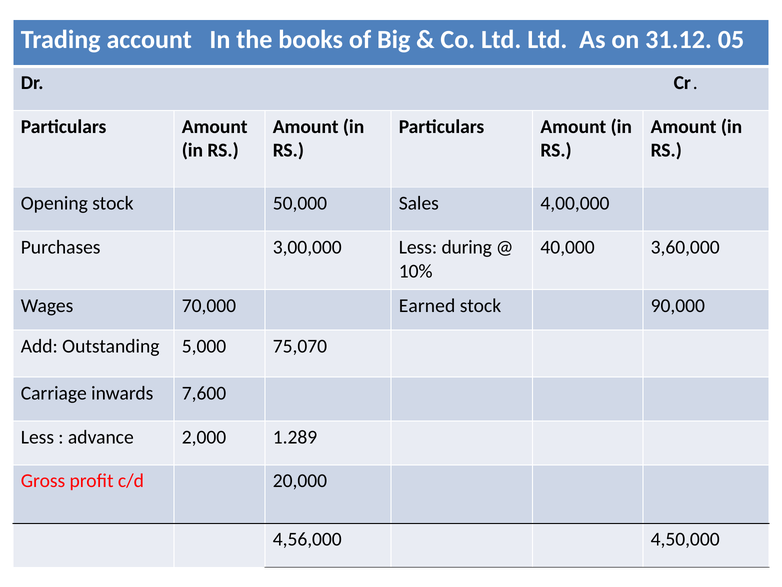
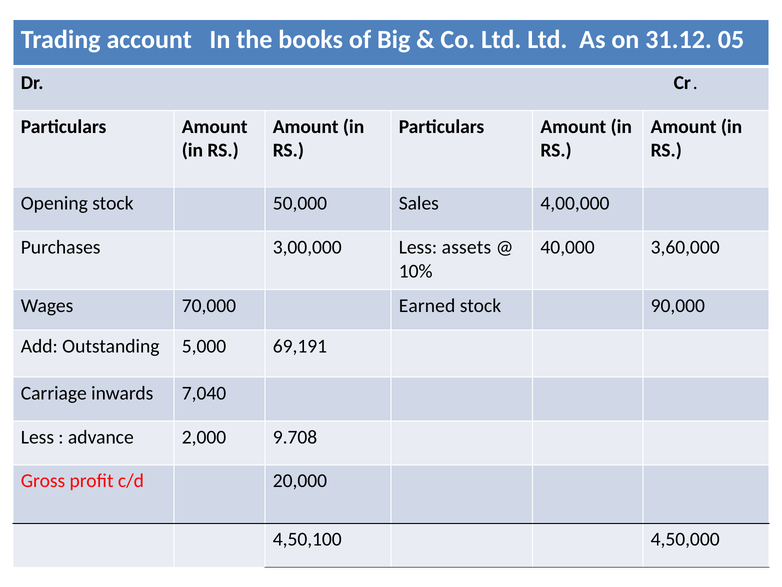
during: during -> assets
75,070: 75,070 -> 69,191
7,600: 7,600 -> 7,040
1.289: 1.289 -> 9.708
4,56,000: 4,56,000 -> 4,50,100
